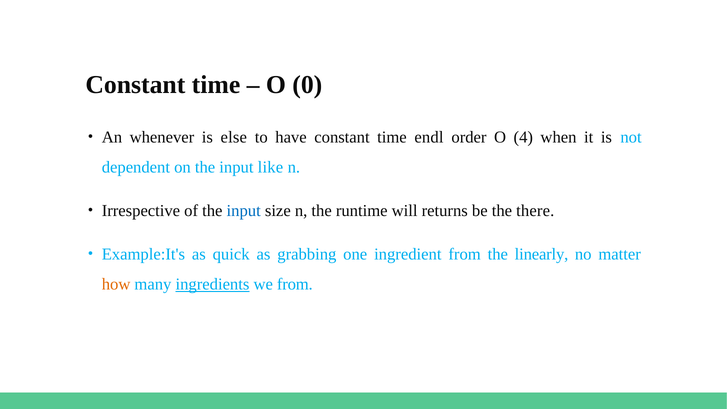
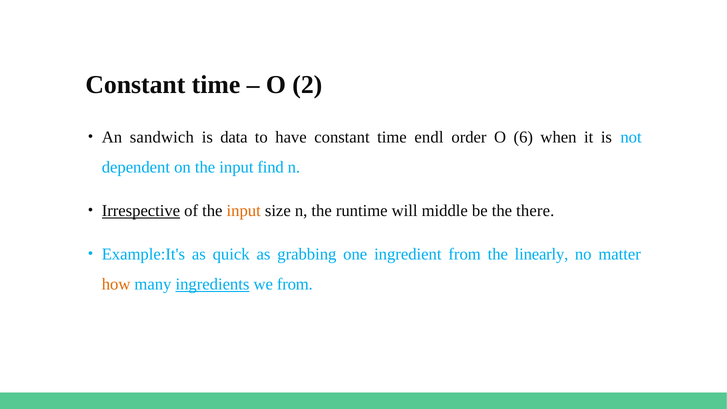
0: 0 -> 2
whenever: whenever -> sandwich
else: else -> data
4: 4 -> 6
like: like -> find
Irrespective underline: none -> present
input at (244, 211) colour: blue -> orange
returns: returns -> middle
